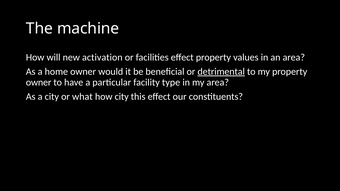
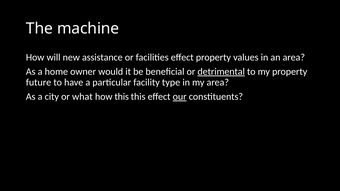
activation: activation -> assistance
owner at (39, 82): owner -> future
how city: city -> this
our underline: none -> present
